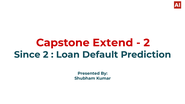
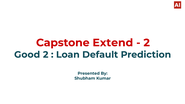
Since: Since -> Good
